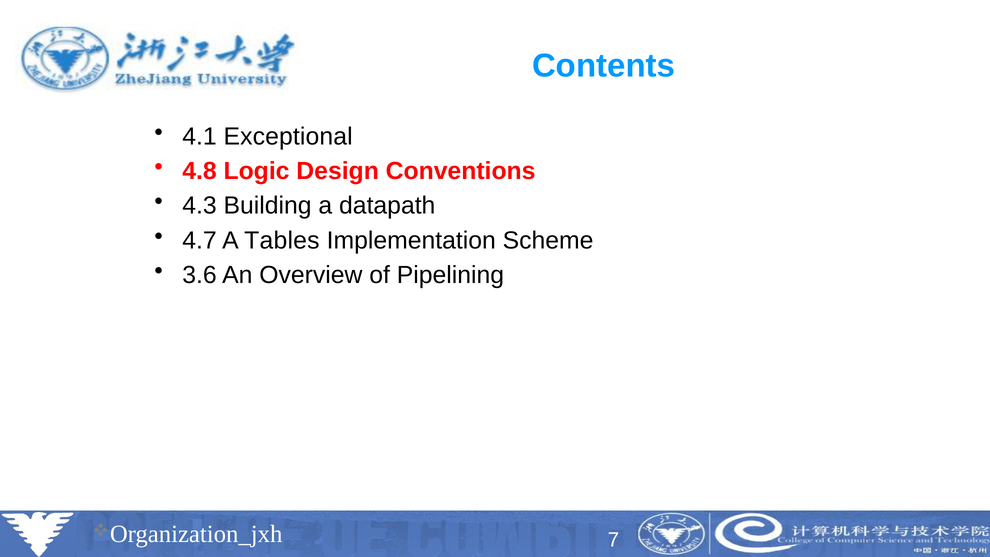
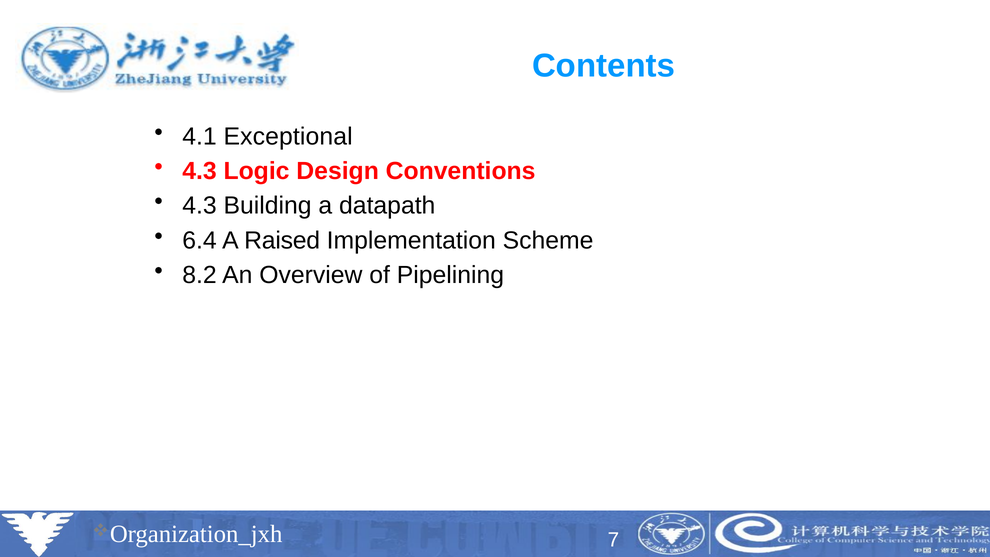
4.8 at (200, 171): 4.8 -> 4.3
4.7: 4.7 -> 6.4
Tables: Tables -> Raised
3.6: 3.6 -> 8.2
